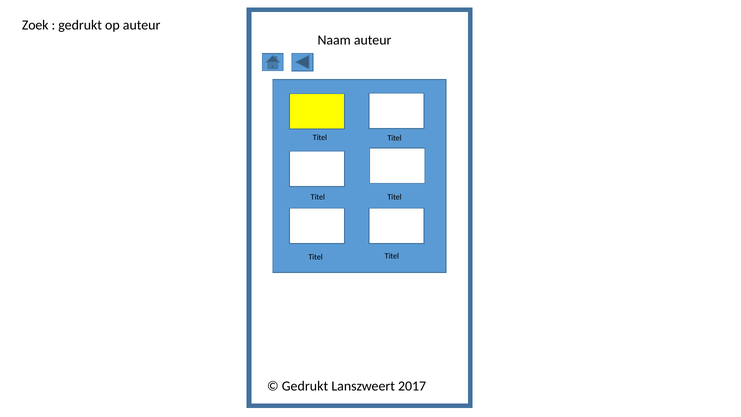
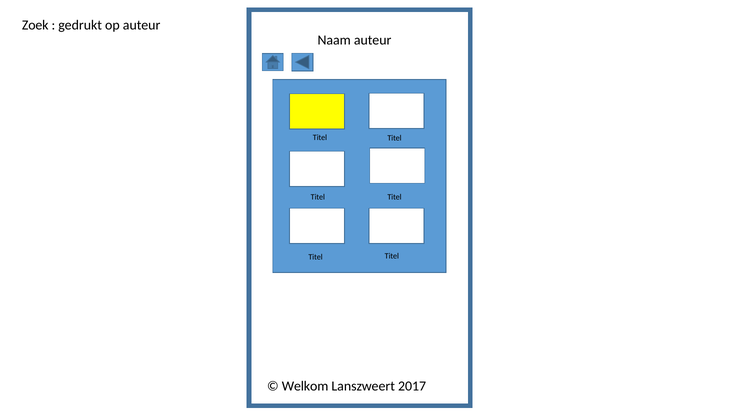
Gedrukt at (305, 386): Gedrukt -> Welkom
